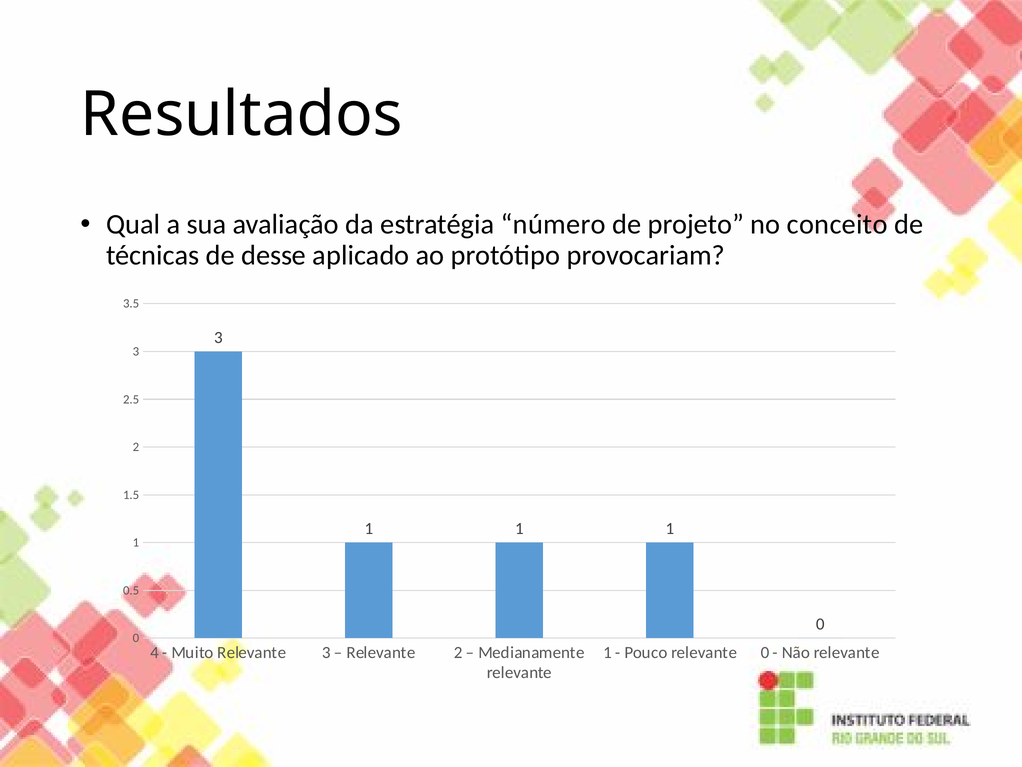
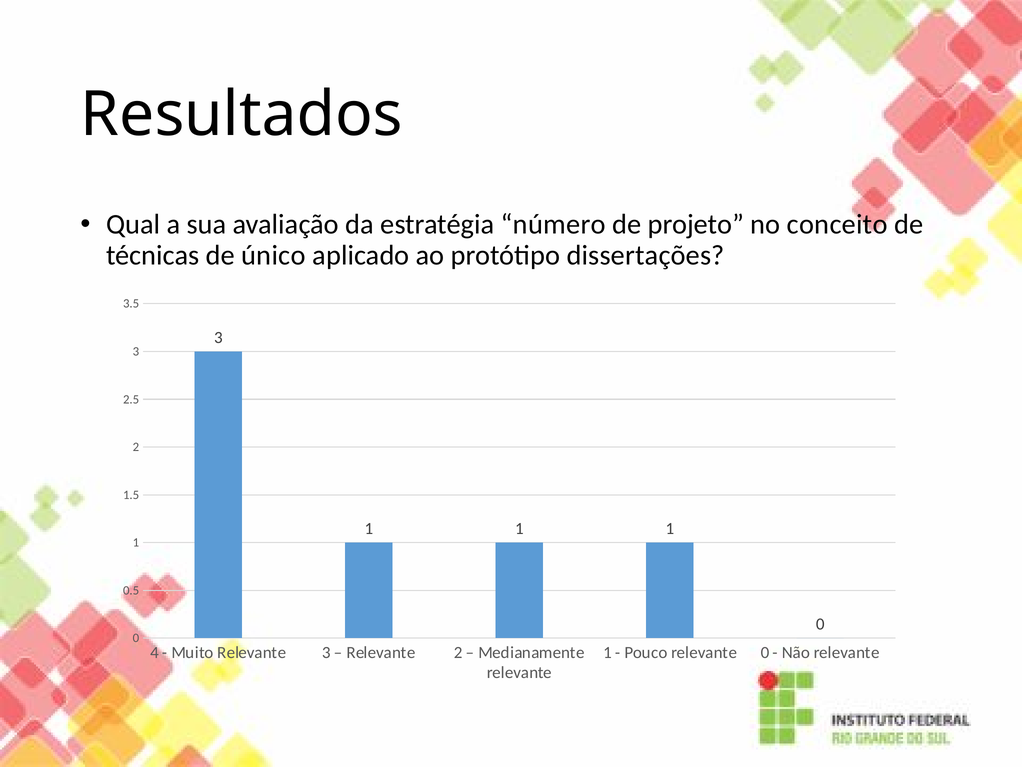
desse: desse -> único
provocariam: provocariam -> dissertações
